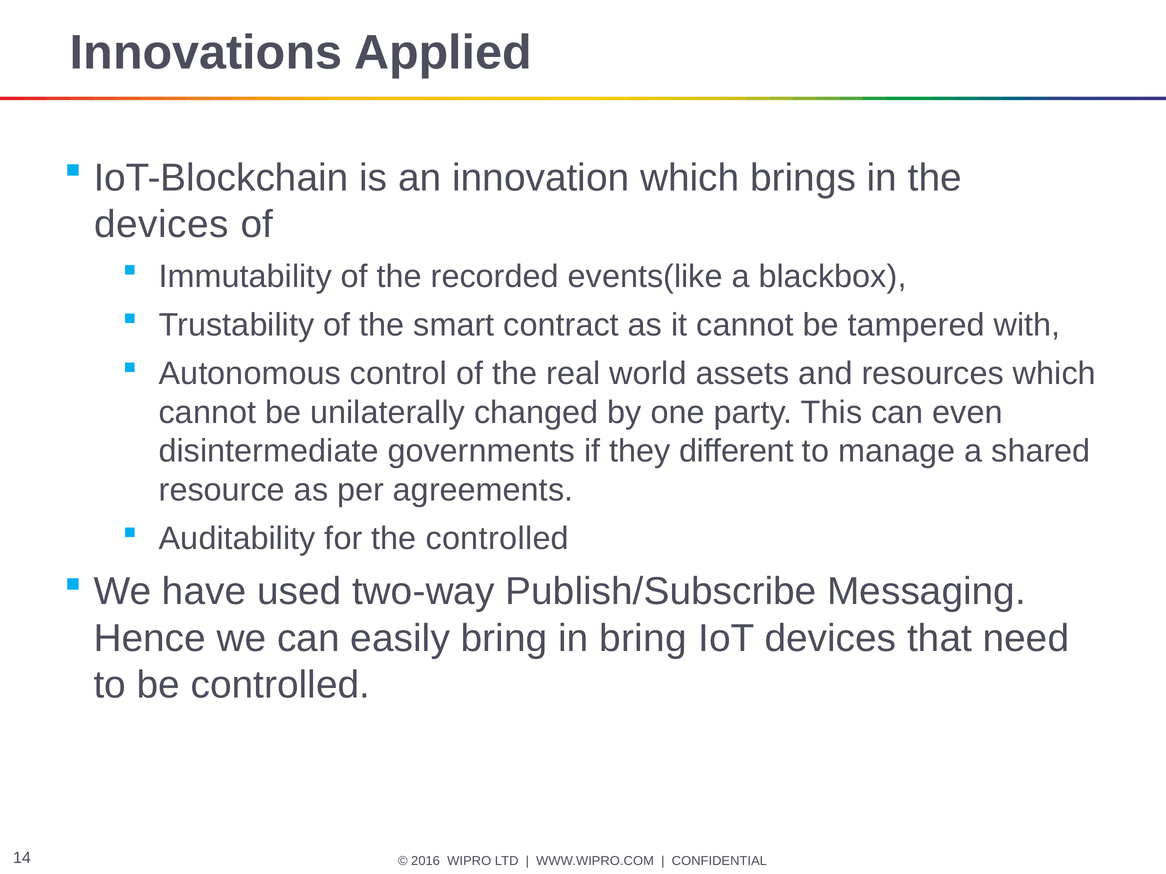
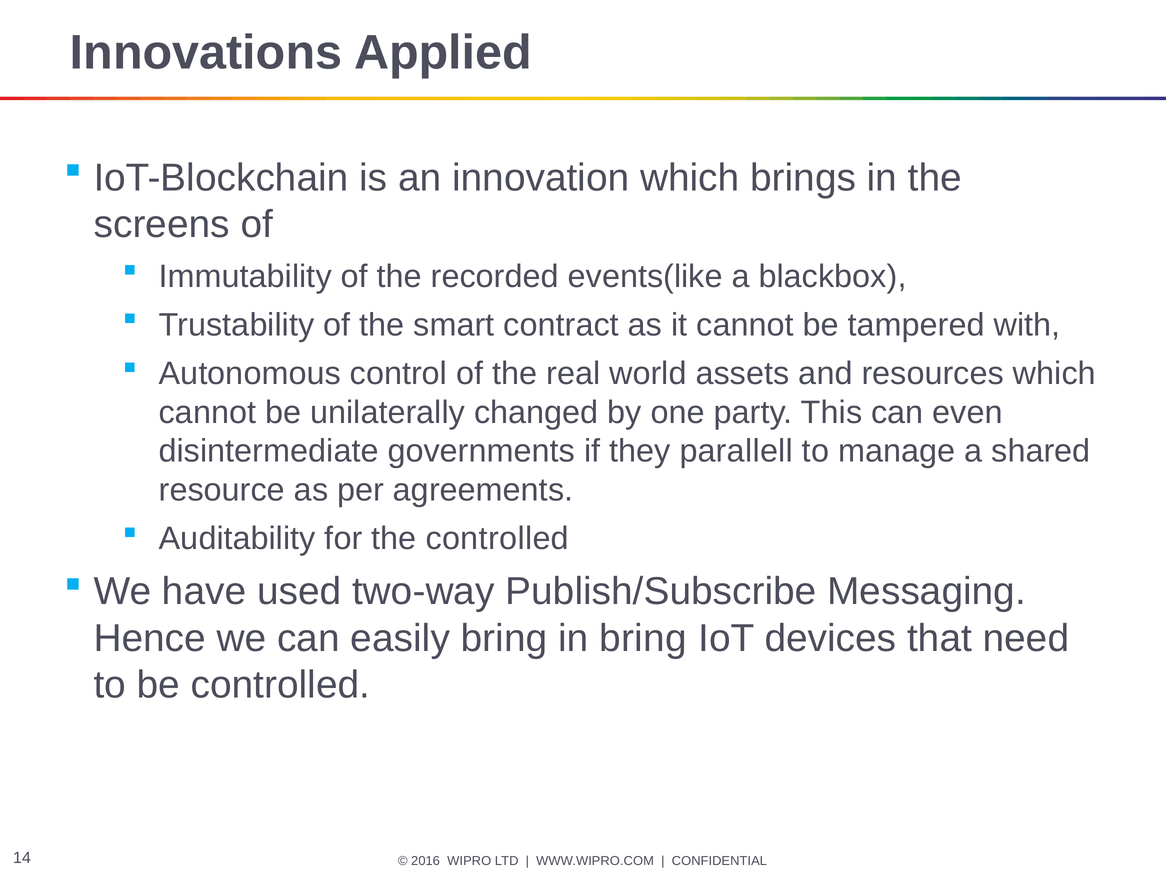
devices at (162, 225): devices -> screens
different: different -> parallell
